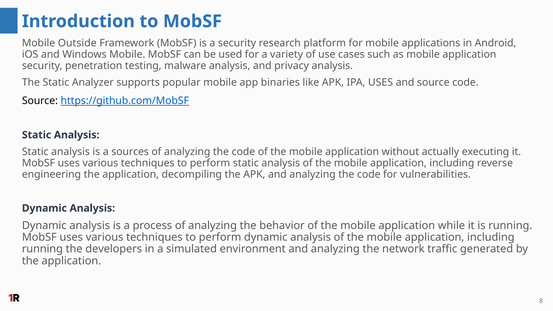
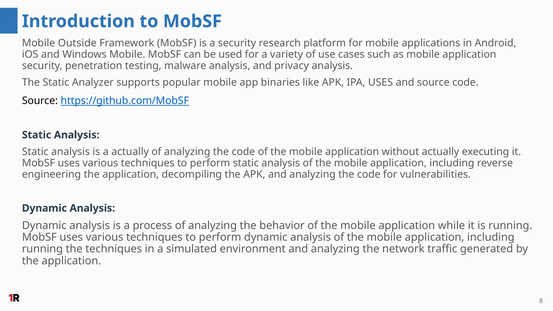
a sources: sources -> actually
the developers: developers -> techniques
